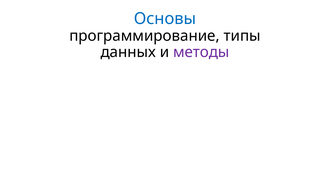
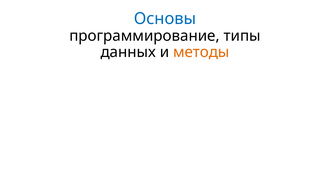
методы colour: purple -> orange
